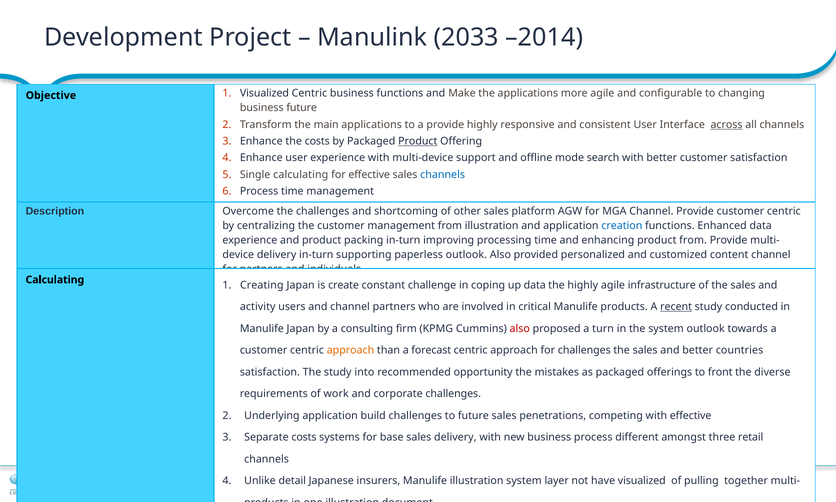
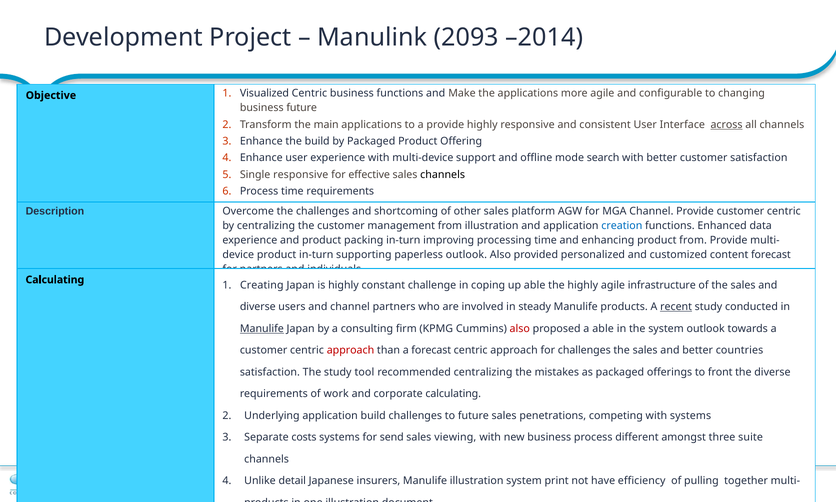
2033: 2033 -> 2093
the costs: costs -> build
Product at (418, 141) underline: present -> none
Single calculating: calculating -> responsive
channels at (443, 174) colour: blue -> black
time management: management -> requirements
delivery at (277, 255): delivery -> product
content channel: channel -> forecast
is create: create -> highly
up data: data -> able
activity at (258, 307): activity -> diverse
critical: critical -> steady
Manulife at (262, 328) underline: none -> present
a turn: turn -> able
approach at (351, 350) colour: orange -> red
into: into -> tool
recommended opportunity: opportunity -> centralizing
corporate challenges: challenges -> calculating
with effective: effective -> systems
base: base -> send
sales delivery: delivery -> viewing
retail: retail -> suite
layer: layer -> print
have visualized: visualized -> efficiency
